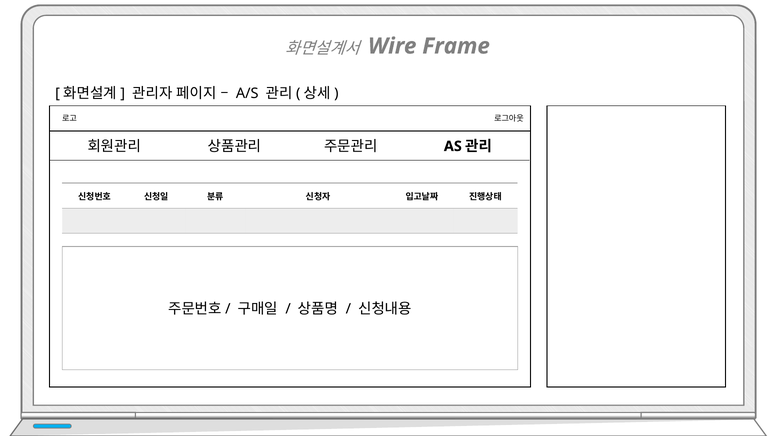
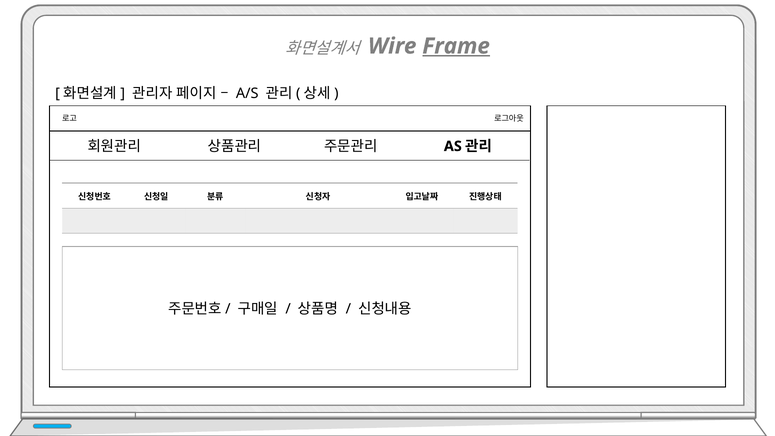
Frame underline: none -> present
